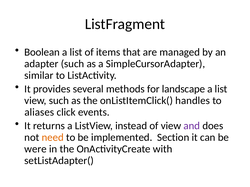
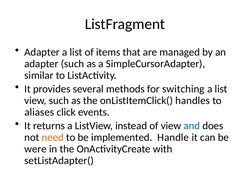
Boolean at (42, 52): Boolean -> Adapter
landscape: landscape -> switching
and colour: purple -> blue
Section: Section -> Handle
